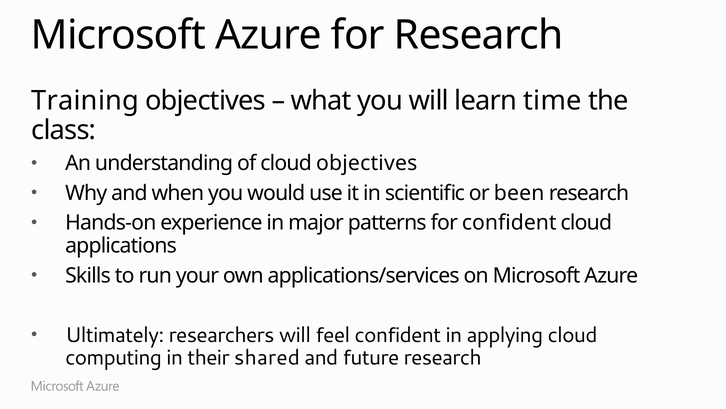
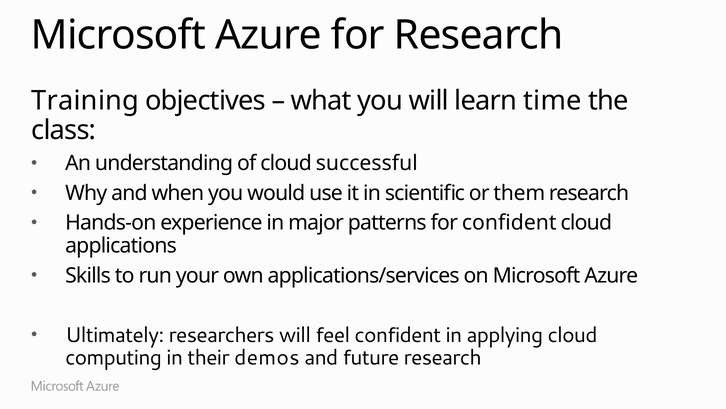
cloud objectives: objectives -> successful
been: been -> them
shared: shared -> demos
